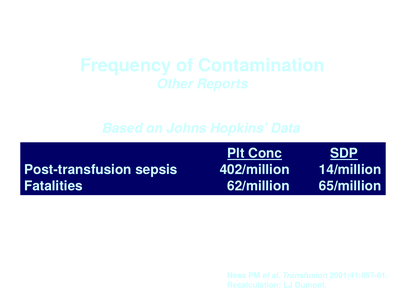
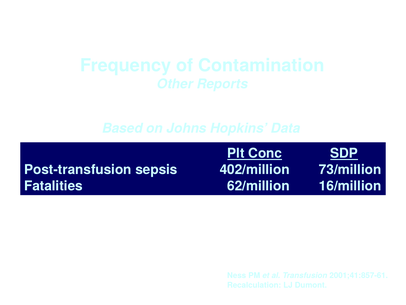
14/million: 14/million -> 73/million
65/million: 65/million -> 16/million
